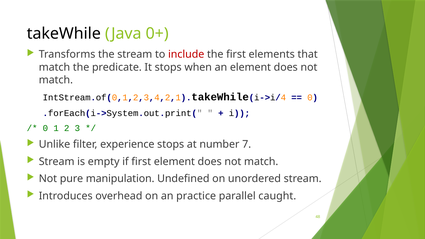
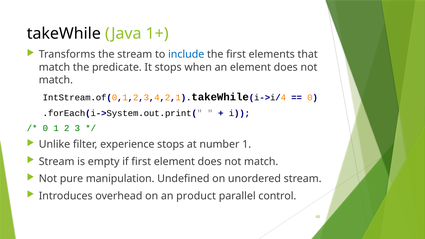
0+: 0+ -> 1+
include colour: red -> blue
number 7: 7 -> 1
practice: practice -> product
caught: caught -> control
